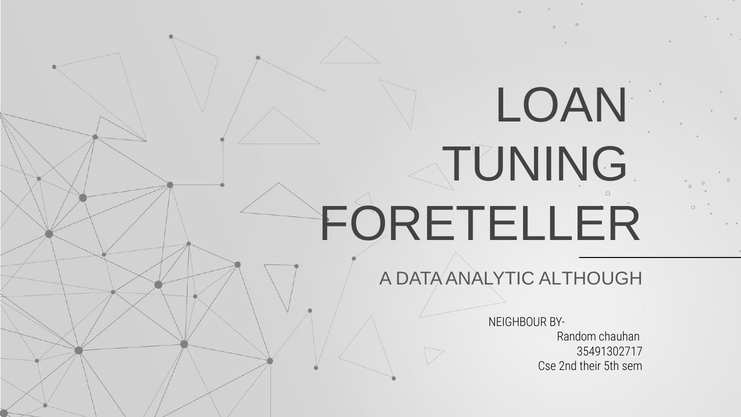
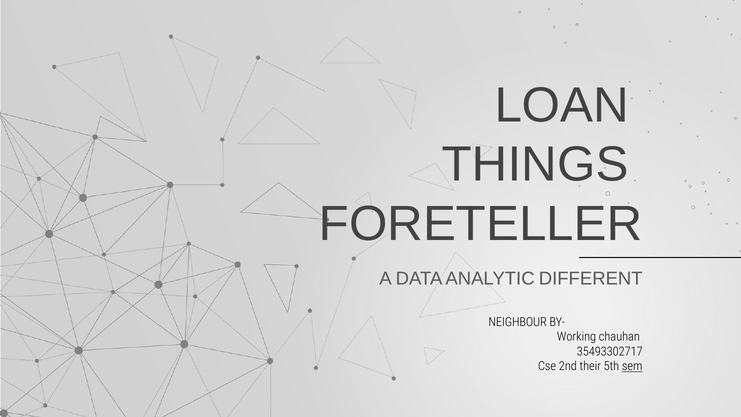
TUNING: TUNING -> THINGS
ALTHOUGH: ALTHOUGH -> DIFFERENT
Random: Random -> Working
35491302717: 35491302717 -> 35493302717
sem underline: none -> present
